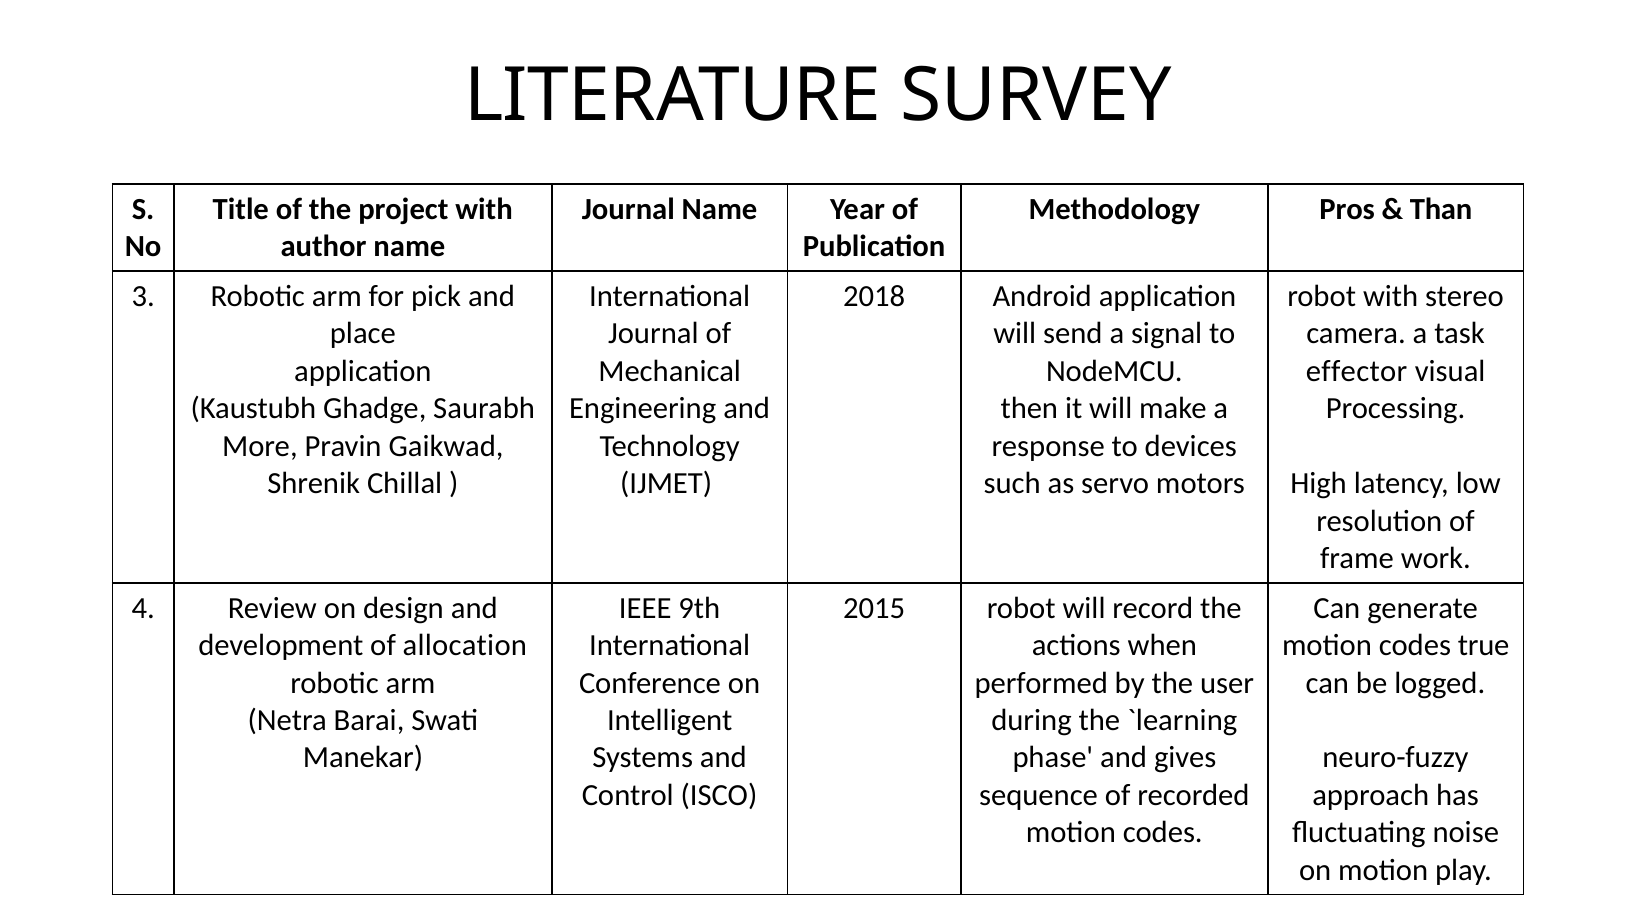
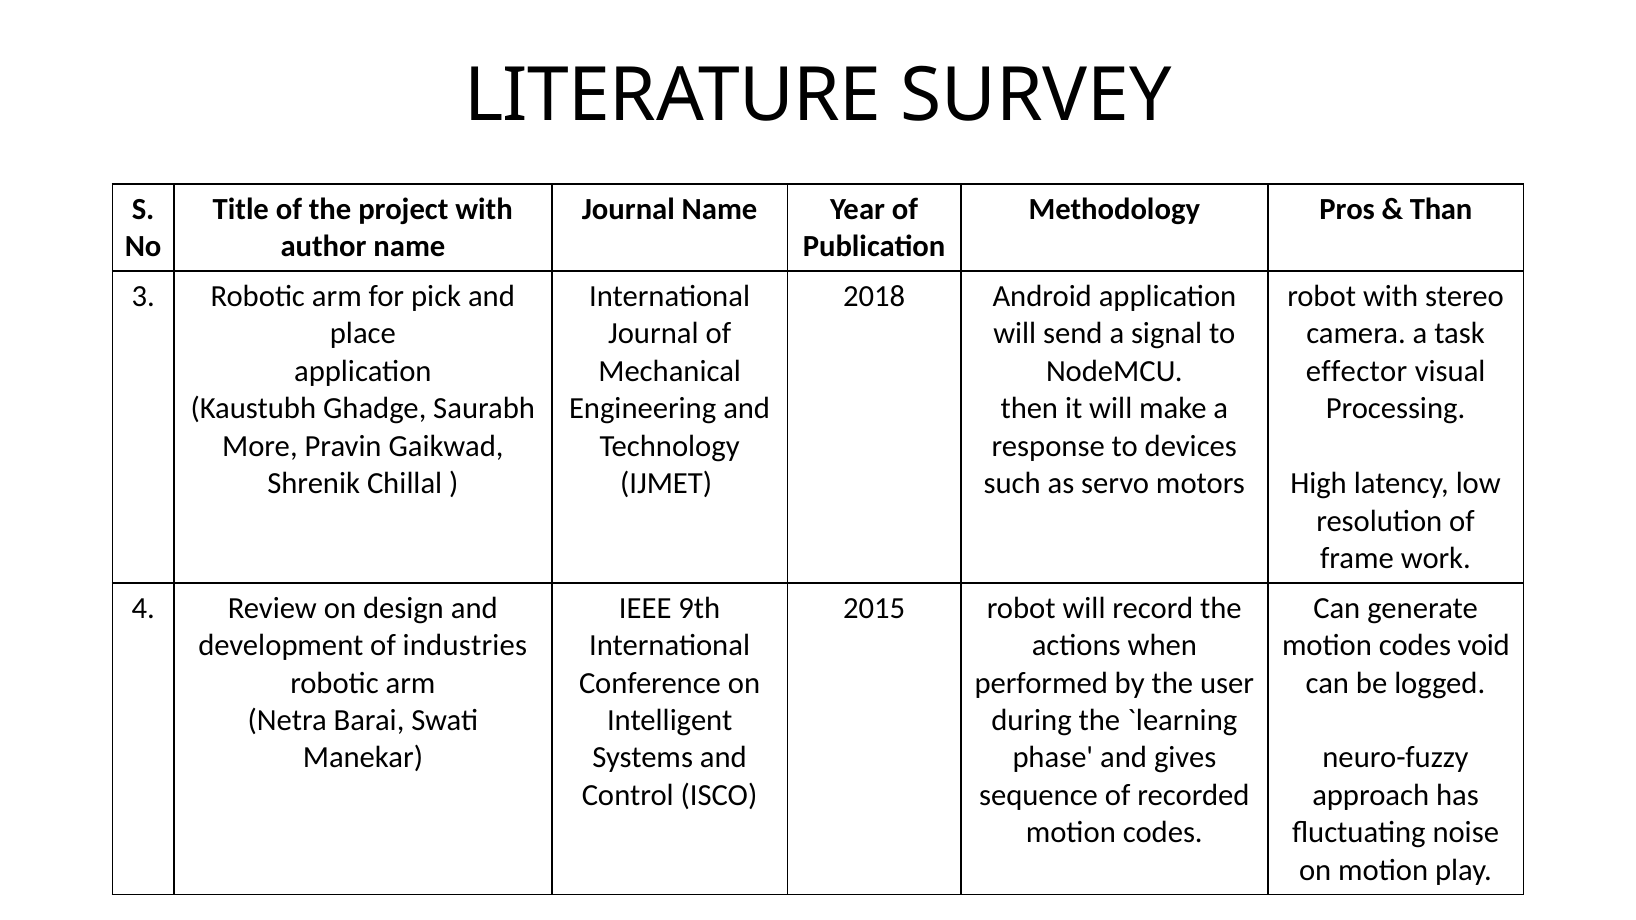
allocation: allocation -> industries
true: true -> void
